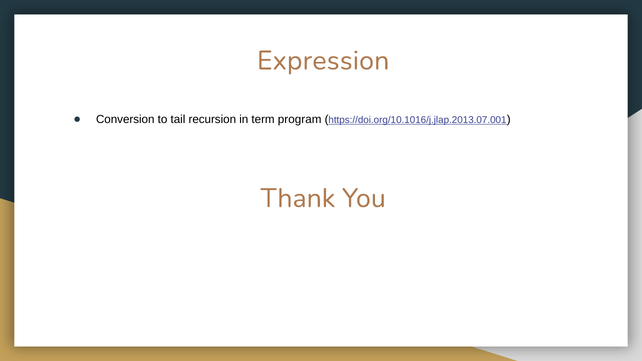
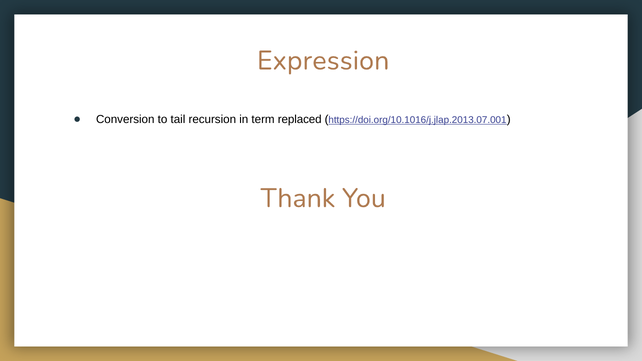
program: program -> replaced
